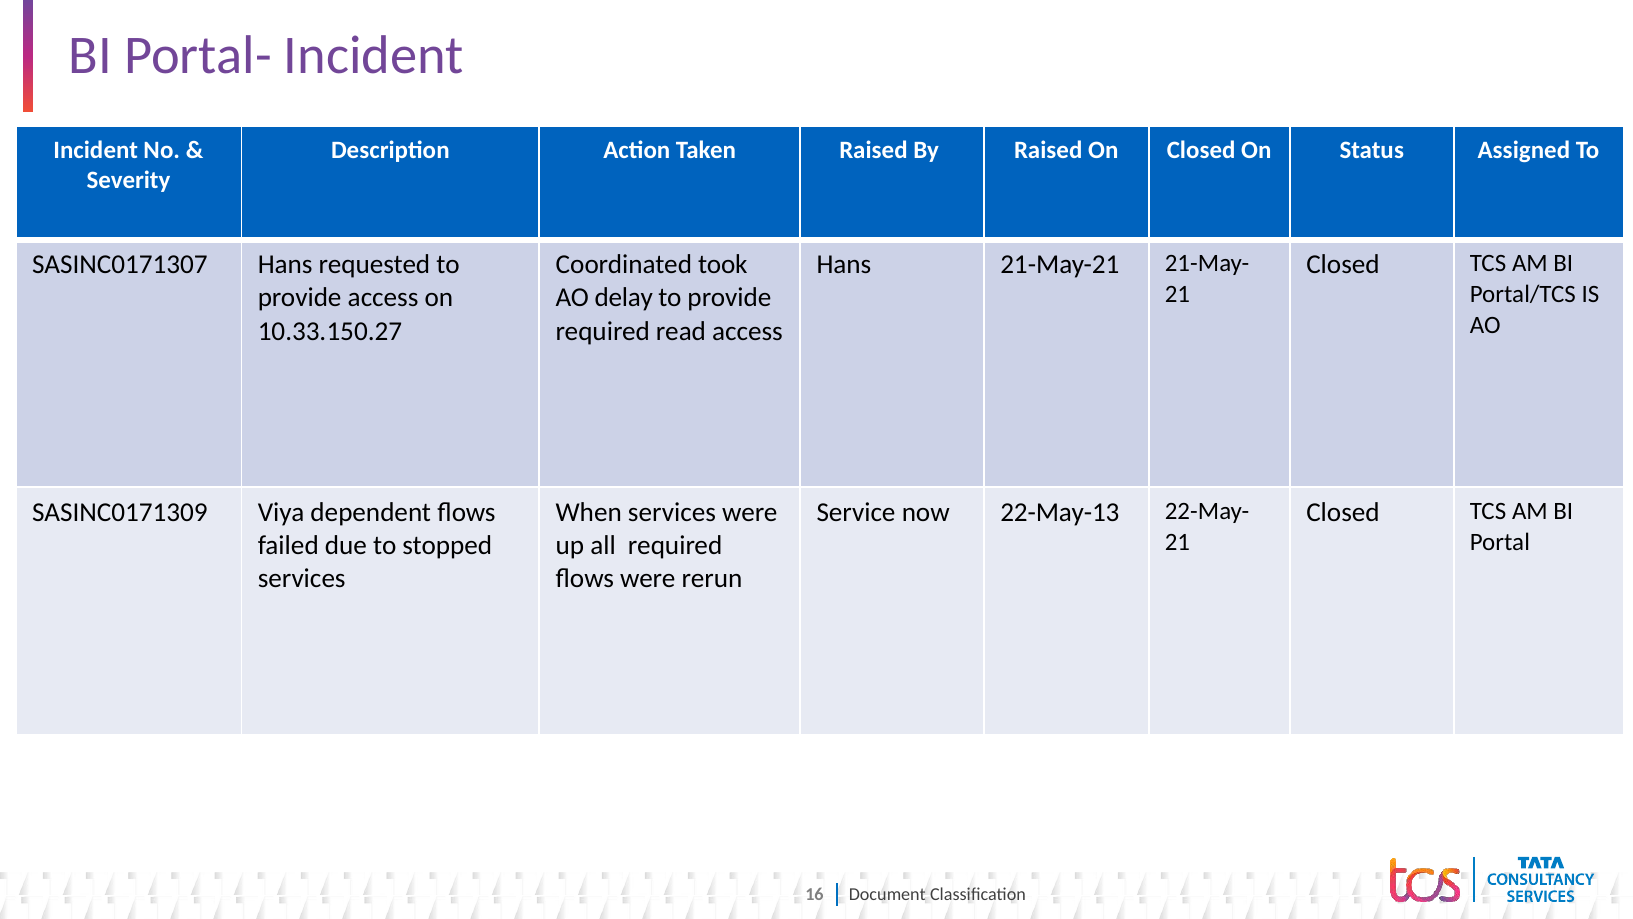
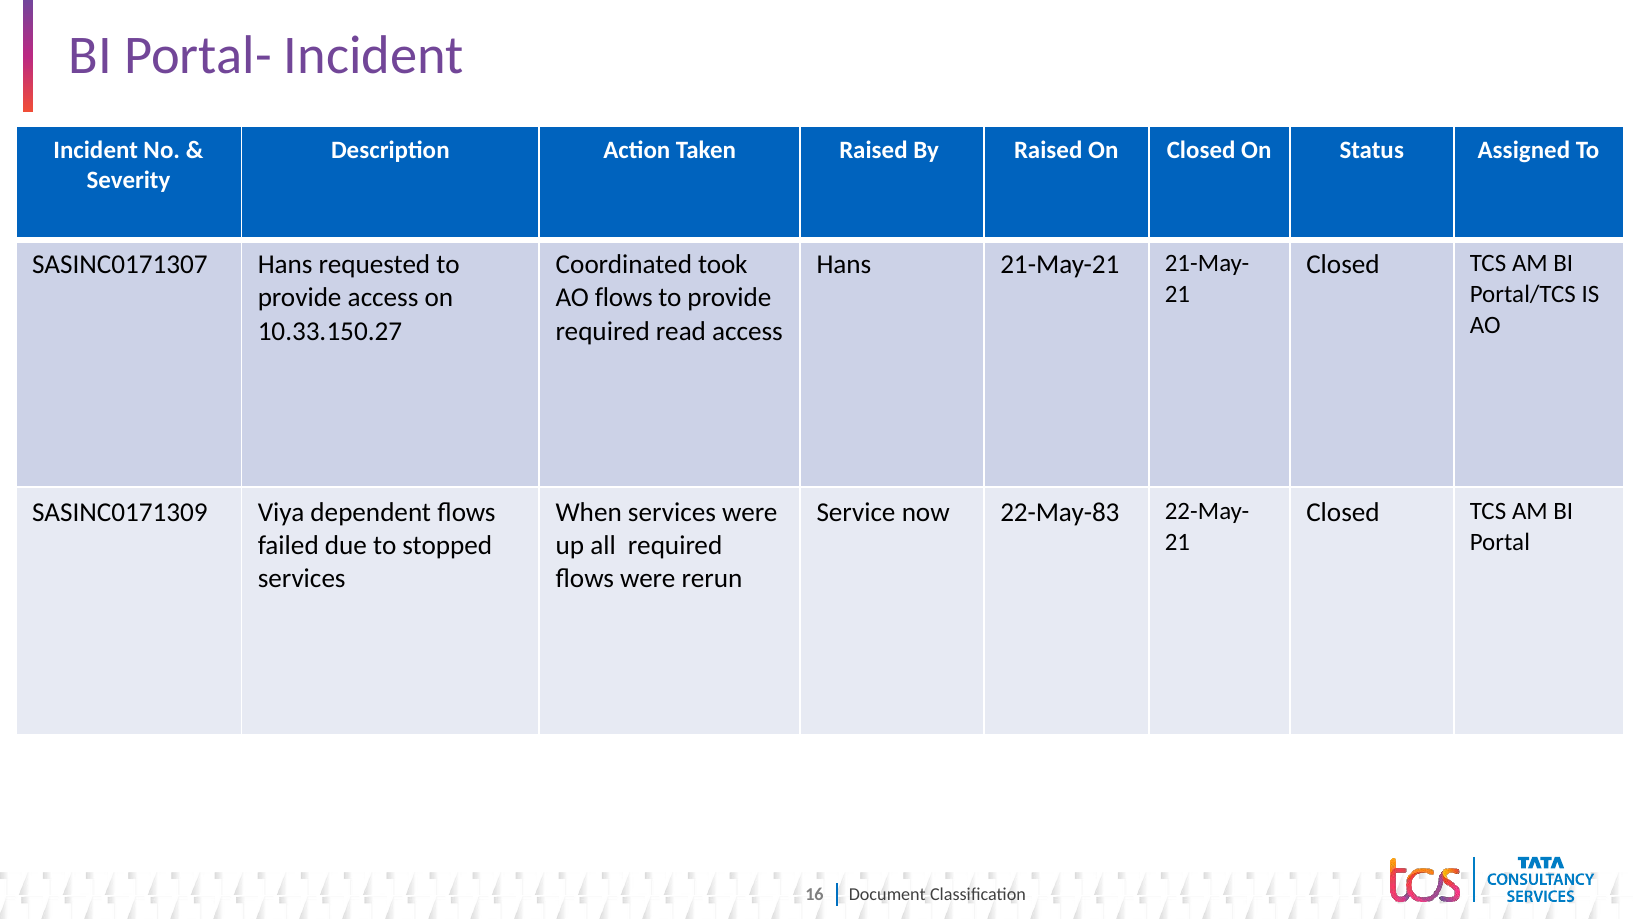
AO delay: delay -> flows
22-May-13: 22-May-13 -> 22-May-83
